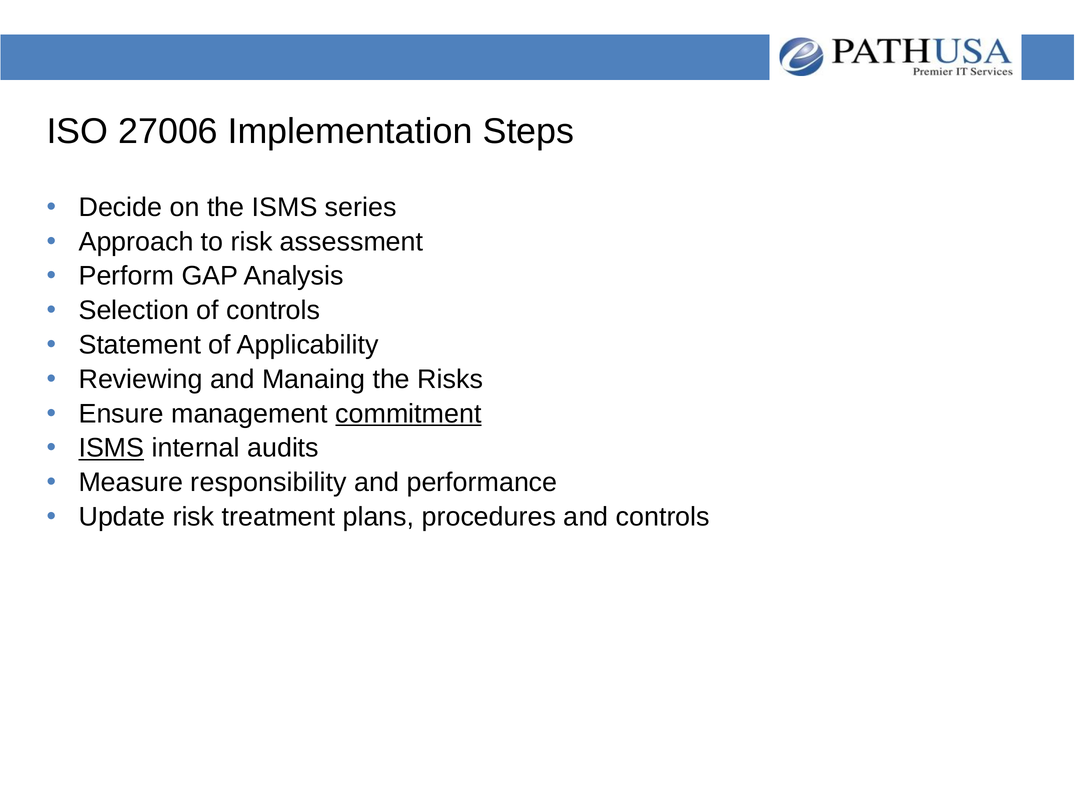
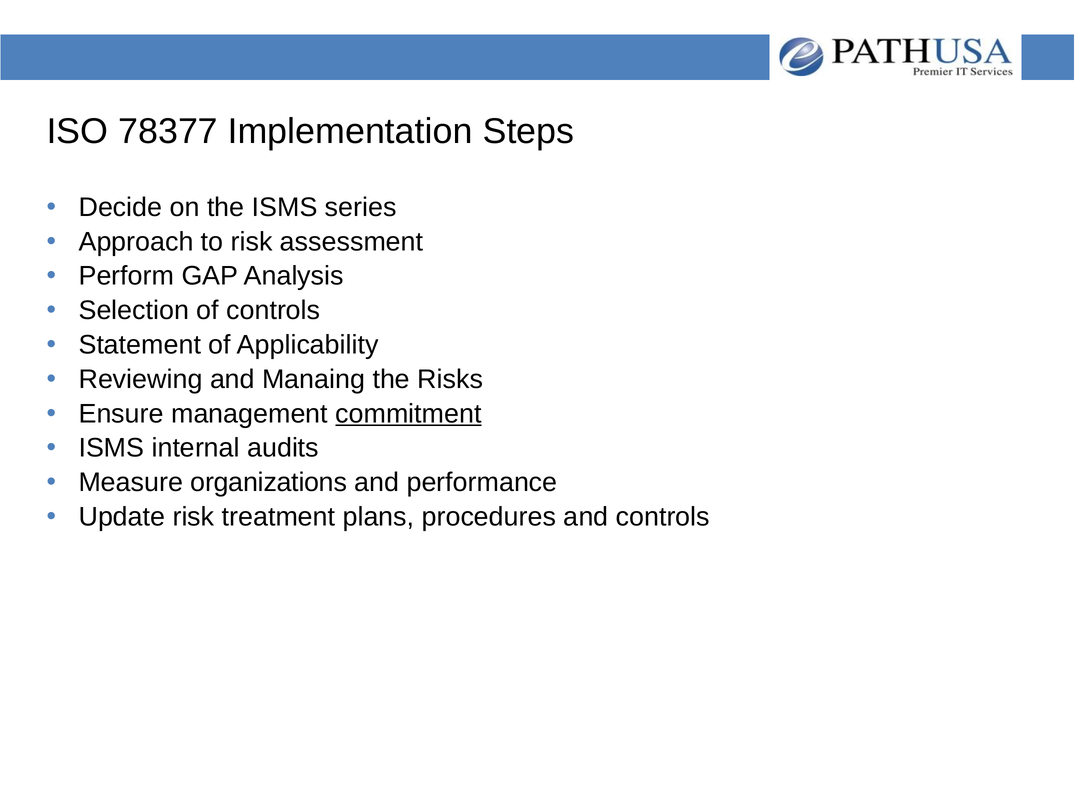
27006: 27006 -> 78377
ISMS at (111, 448) underline: present -> none
responsibility: responsibility -> organizations
